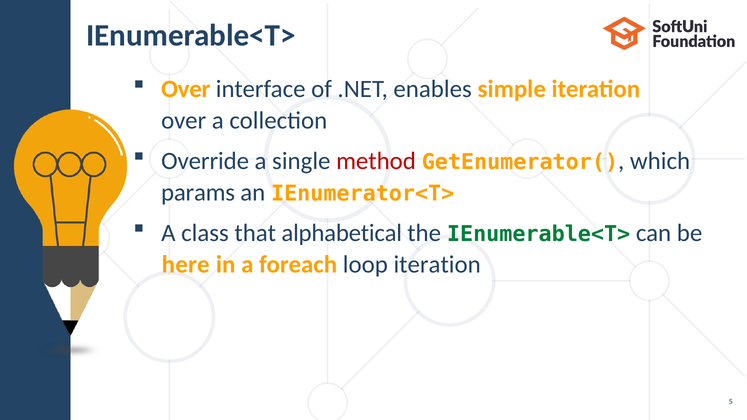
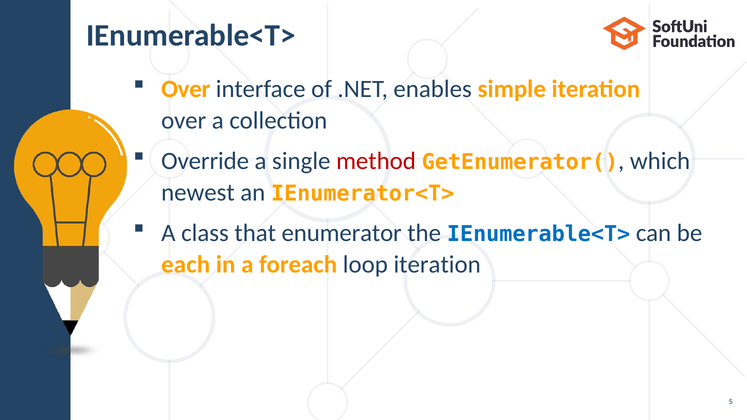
params: params -> newest
alphabetical: alphabetical -> enumerator
IEnumerable<T> at (539, 234) colour: green -> blue
here: here -> each
